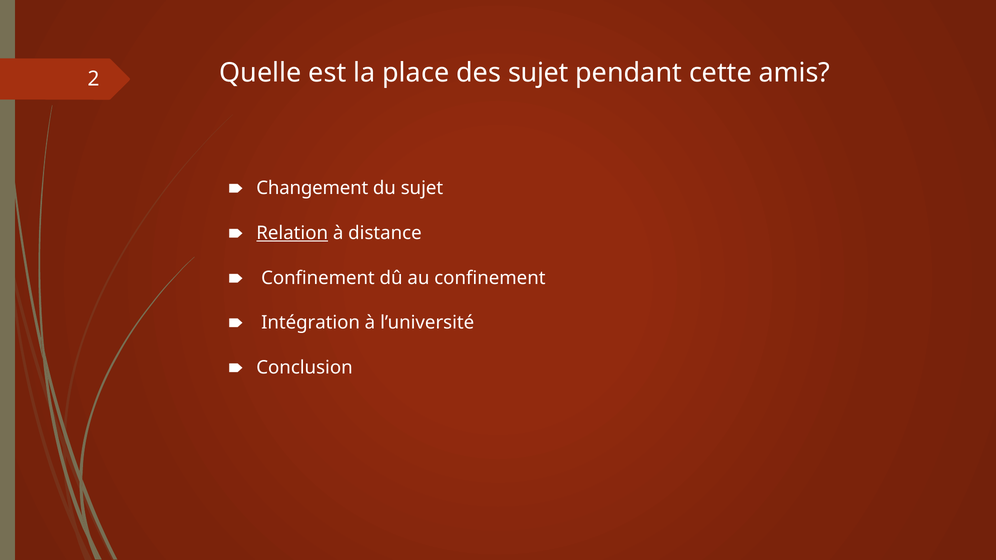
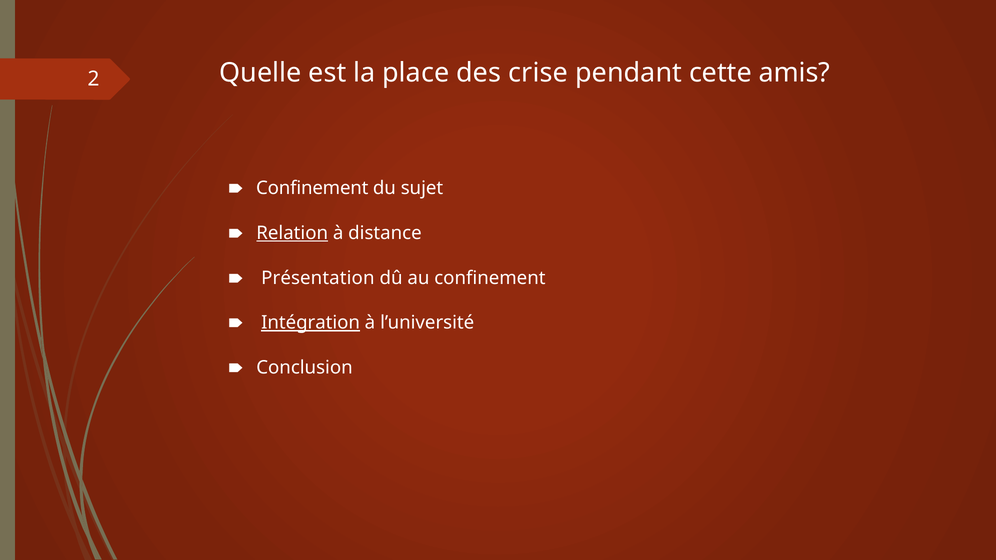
des sujet: sujet -> crise
Changement at (312, 188): Changement -> Confinement
Confinement at (318, 278): Confinement -> Présentation
Intégration underline: none -> present
